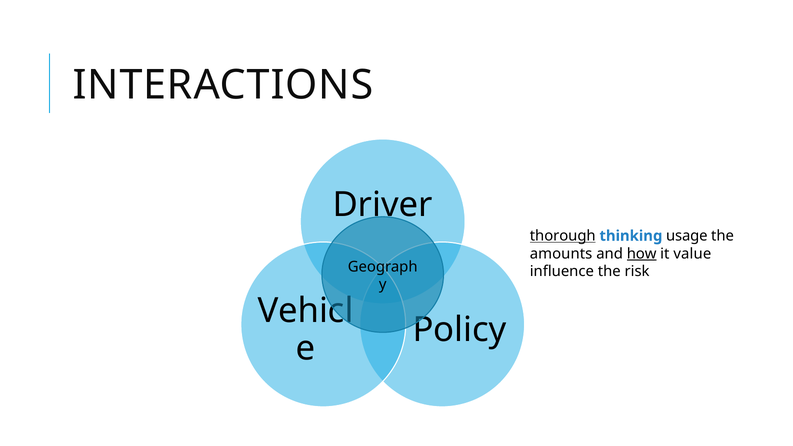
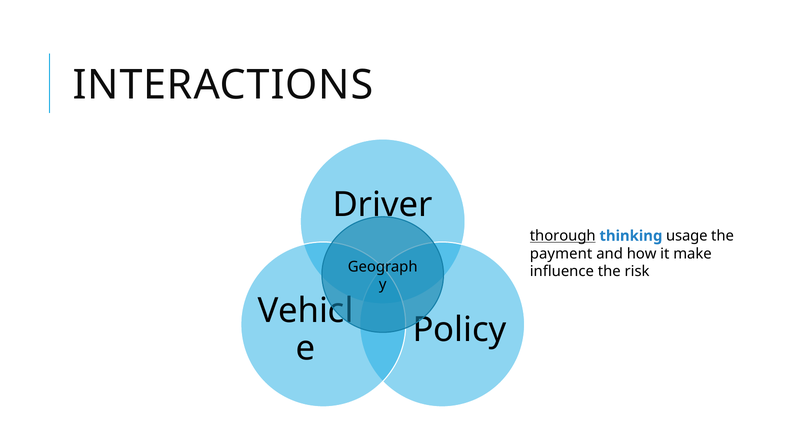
amounts: amounts -> payment
how underline: present -> none
value: value -> make
